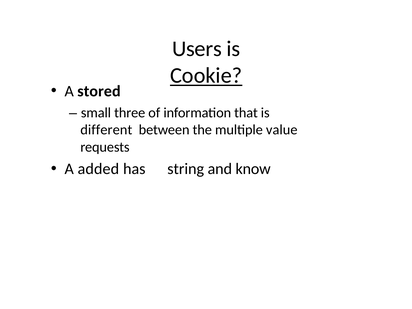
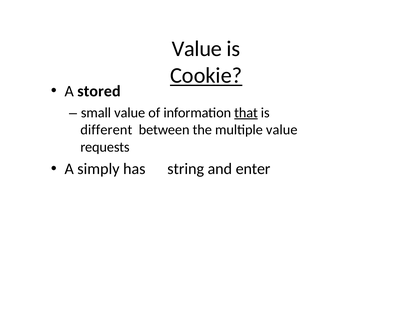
Users at (197, 49): Users -> Value
small three: three -> value
that underline: none -> present
added: added -> simply
know: know -> enter
